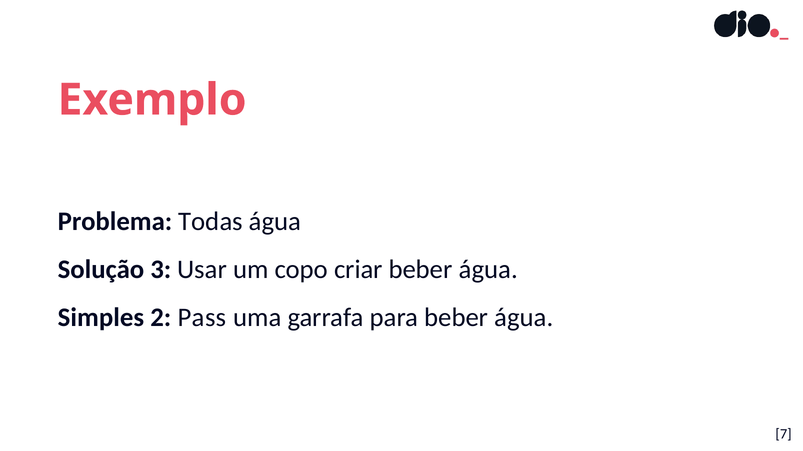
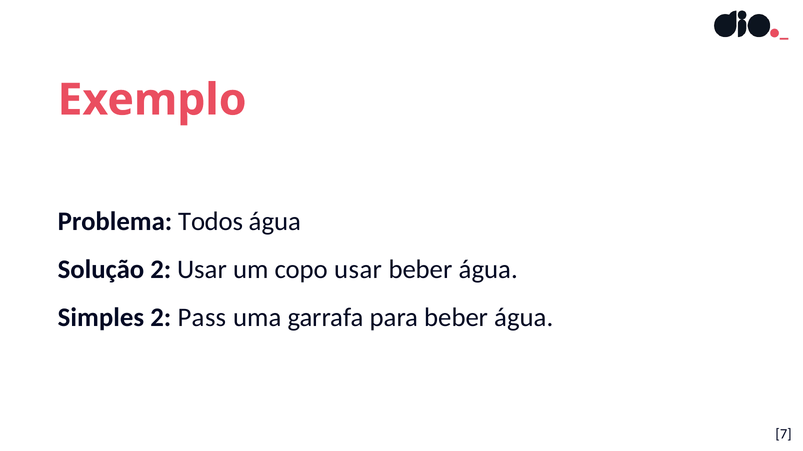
Todas: Todas -> Todos
Solução 3: 3 -> 2
copo criar: criar -> usar
